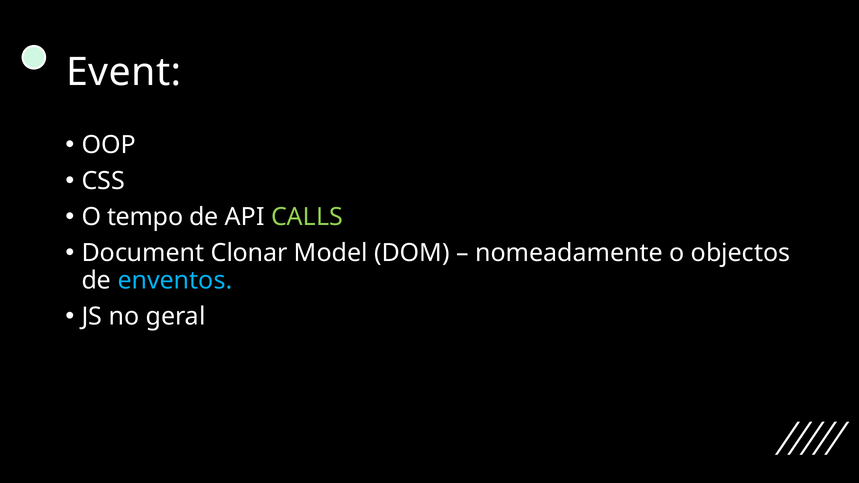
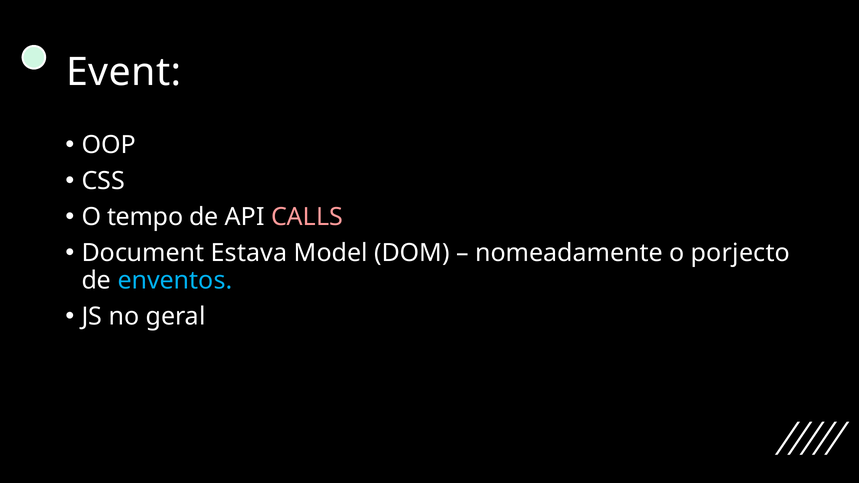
CALLS colour: light green -> pink
Clonar: Clonar -> Estava
objectos: objectos -> porjecto
